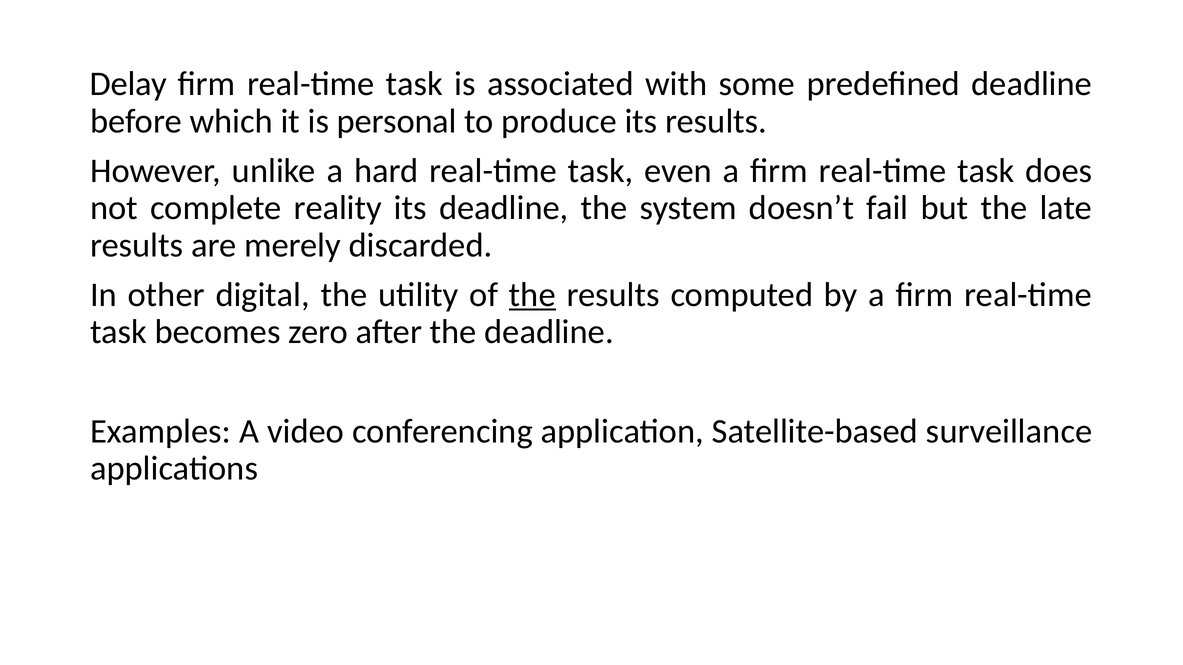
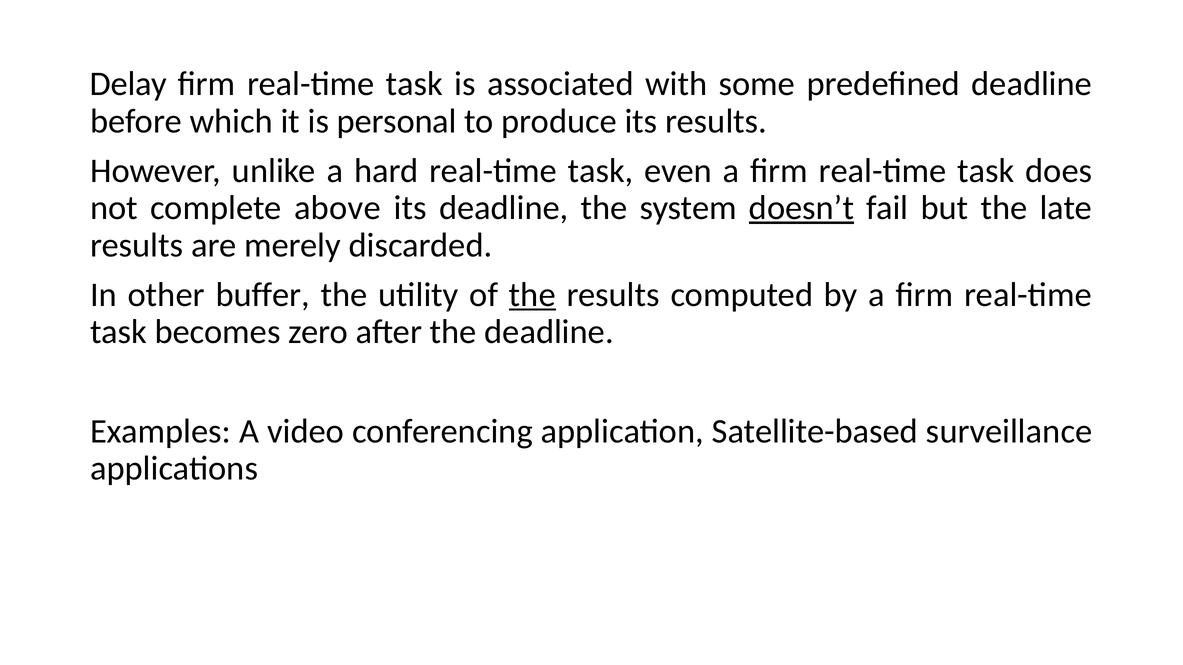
reality: reality -> above
doesn’t underline: none -> present
digital: digital -> buffer
